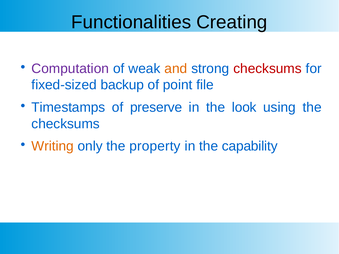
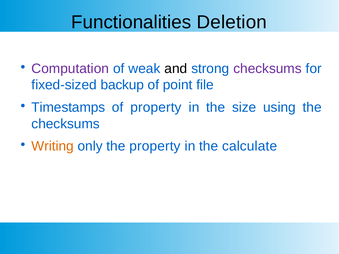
Creating: Creating -> Deletion
and colour: orange -> black
checksums at (268, 69) colour: red -> purple
of preserve: preserve -> property
look: look -> size
capability: capability -> calculate
